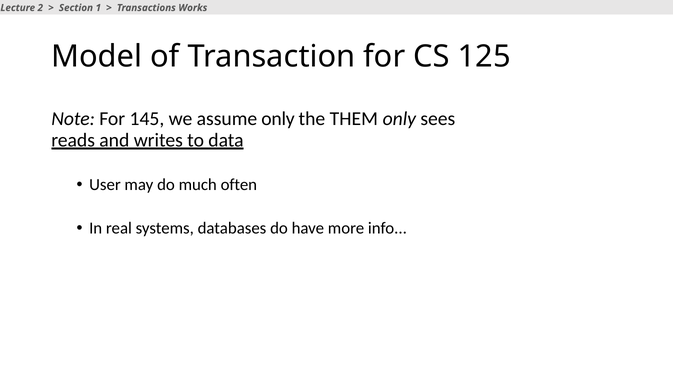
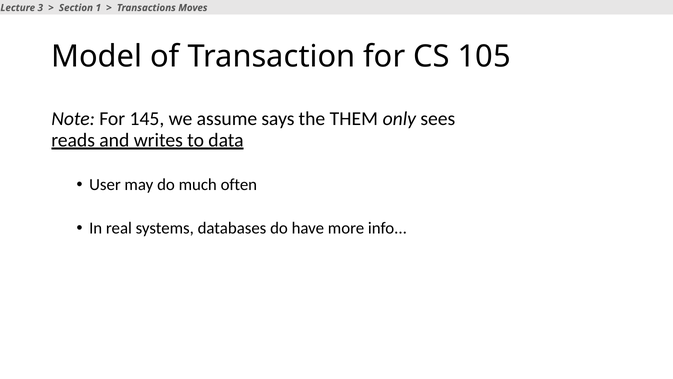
2: 2 -> 3
Works: Works -> Moves
125: 125 -> 105
assume only: only -> says
